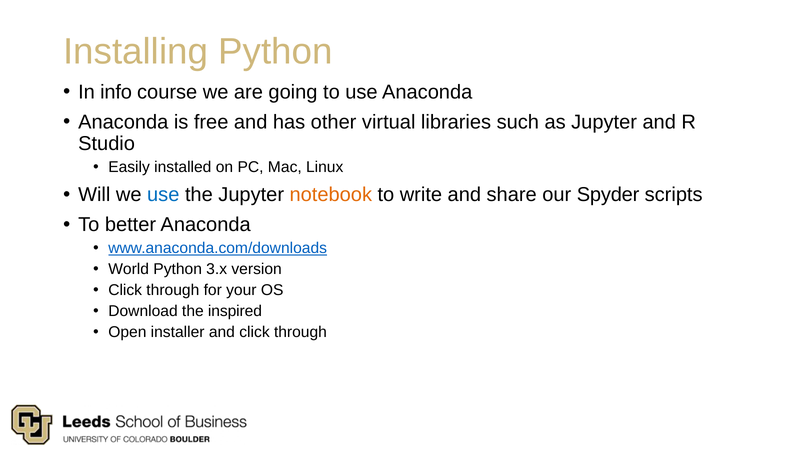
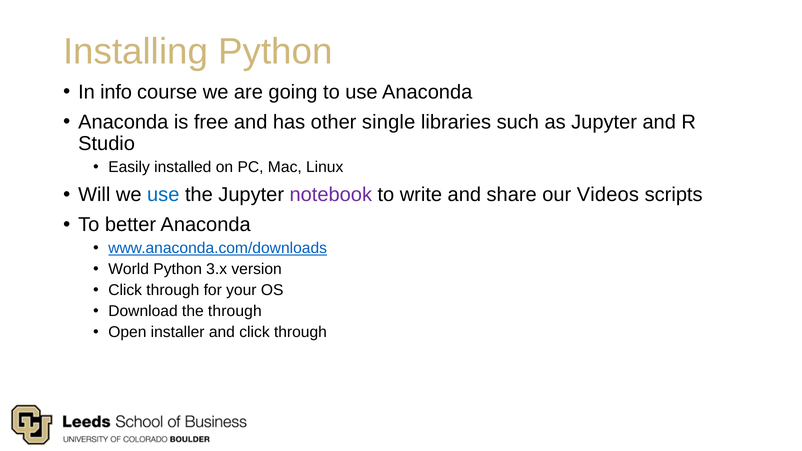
virtual: virtual -> single
notebook colour: orange -> purple
Spyder: Spyder -> Videos
the inspired: inspired -> through
